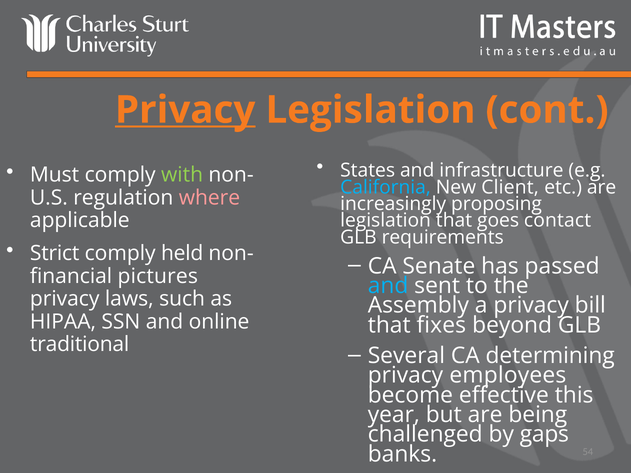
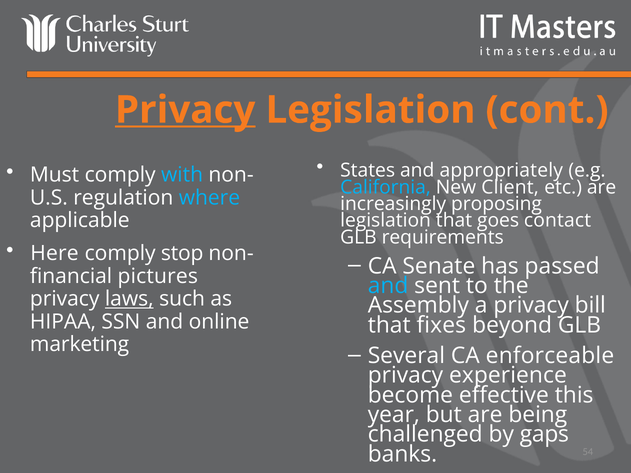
infrastructure: infrastructure -> appropriately
with colour: light green -> light blue
where colour: pink -> light blue
Strict: Strict -> Here
held: held -> stop
laws underline: none -> present
traditional: traditional -> marketing
determining: determining -> enforceable
employees: employees -> experience
